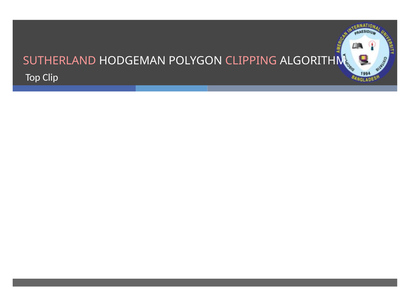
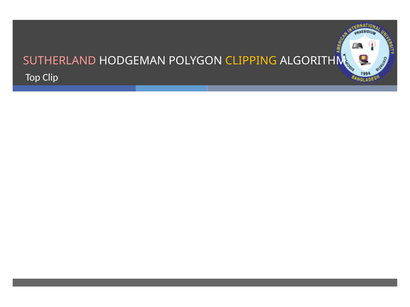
CLIPPING colour: pink -> yellow
